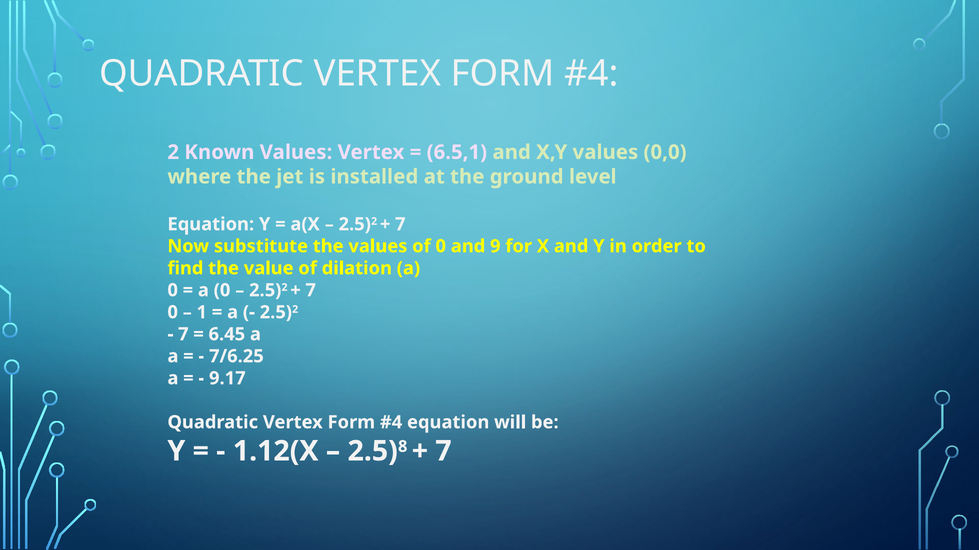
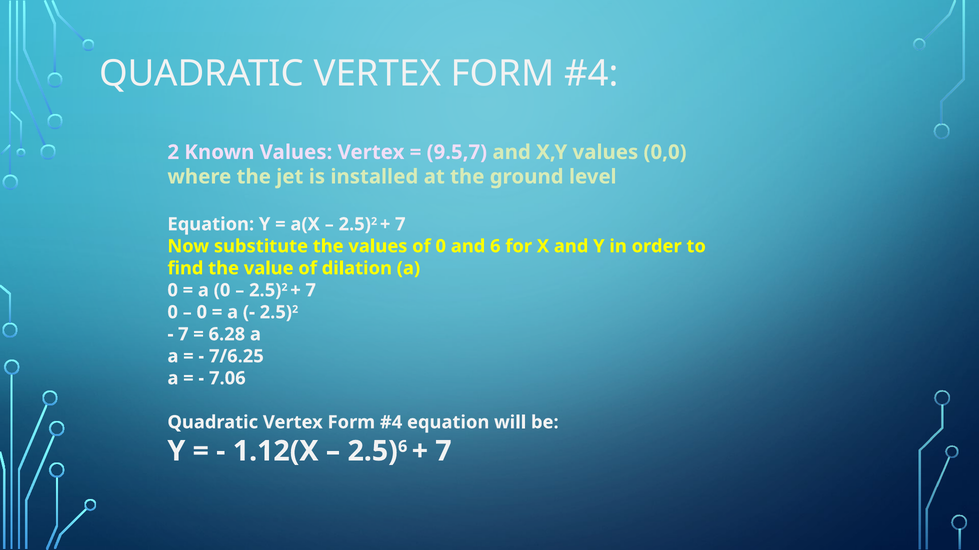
6.5,1: 6.5,1 -> 9.5,7
and 9: 9 -> 6
1 at (202, 313): 1 -> 0
6.45: 6.45 -> 6.28
9.17: 9.17 -> 7.06
8 at (403, 447): 8 -> 6
